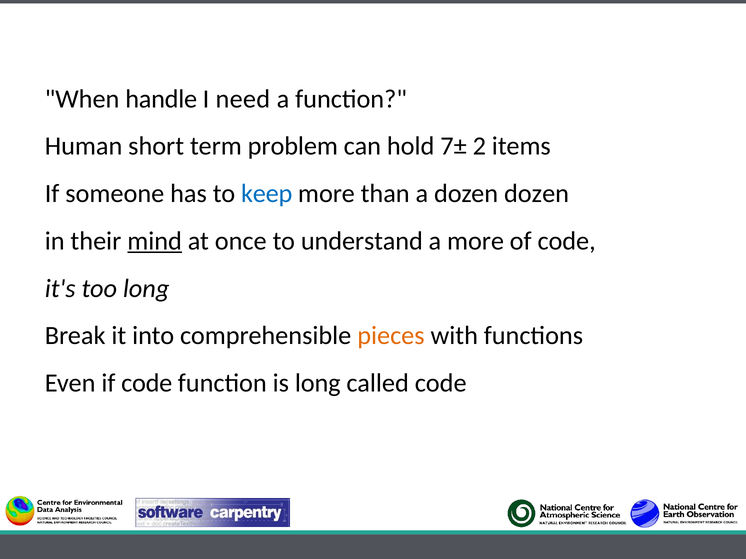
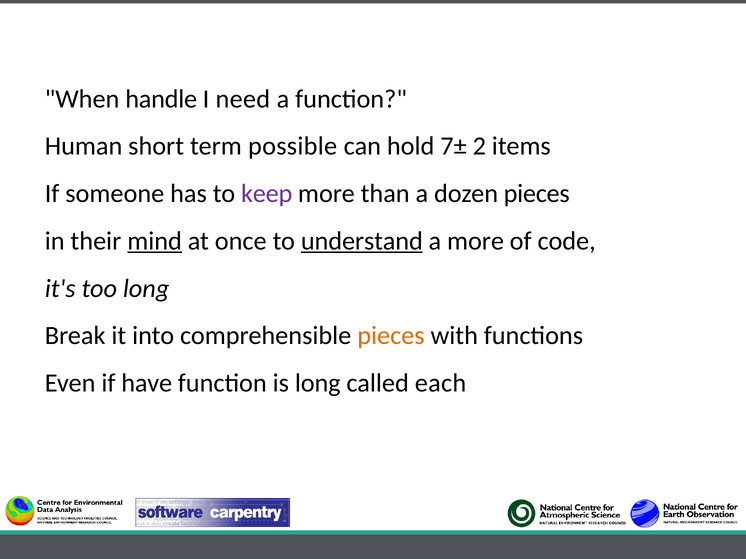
problem: problem -> possible
keep colour: blue -> purple
dozen dozen: dozen -> pieces
understand underline: none -> present
if code: code -> have
called code: code -> each
